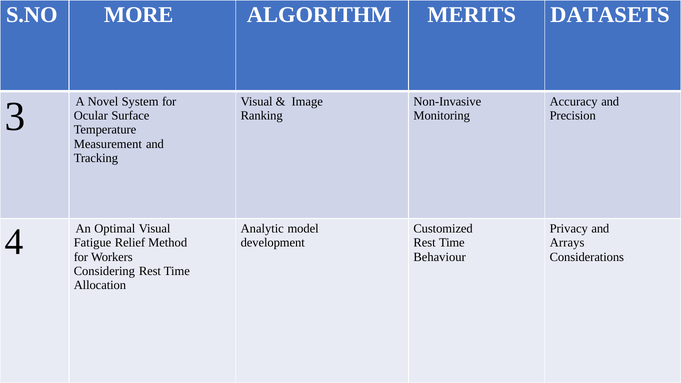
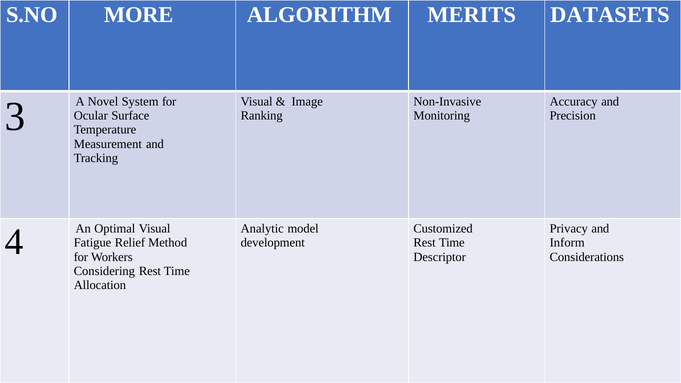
Arrays: Arrays -> Inform
Behaviour: Behaviour -> Descriptor
